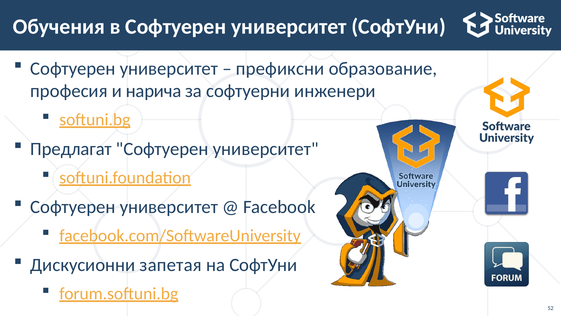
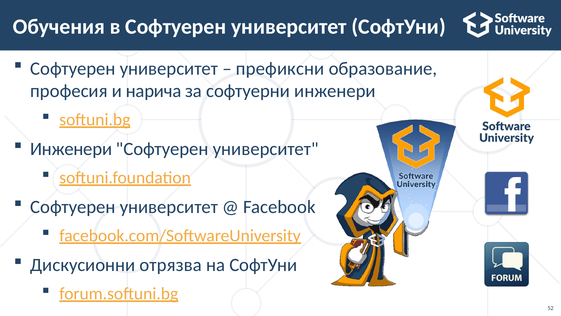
Предлагат at (71, 149): Предлагат -> Инженери
запетая: запетая -> отрязва
